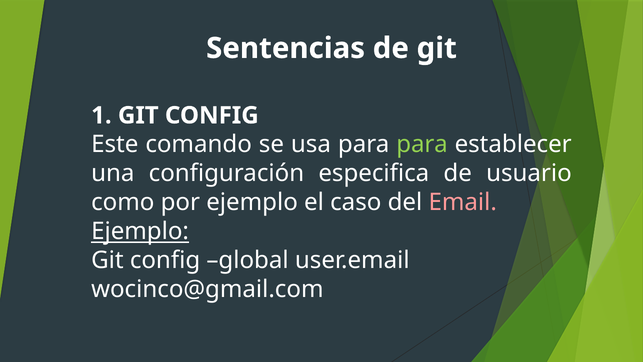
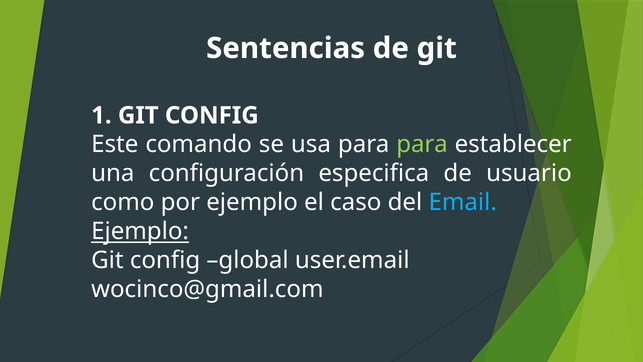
Email colour: pink -> light blue
